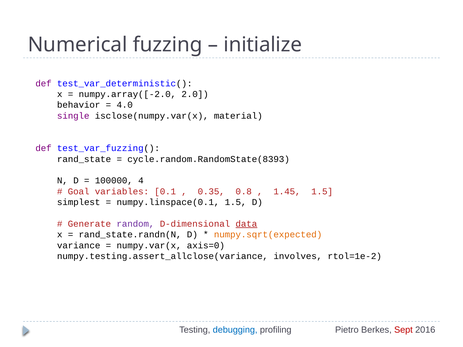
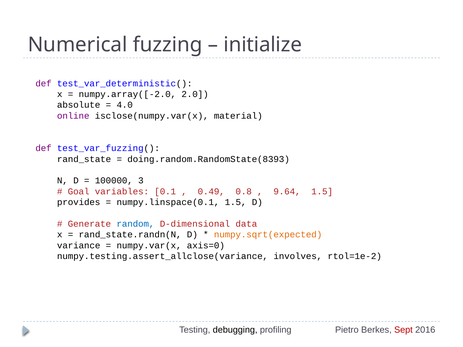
behavior: behavior -> absolute
single: single -> online
cycle.random.RandomState(8393: cycle.random.RandomState(8393 -> doing.random.RandomState(8393
4: 4 -> 3
0.35: 0.35 -> 0.49
1.45: 1.45 -> 9.64
simplest: simplest -> provides
random colour: purple -> blue
data underline: present -> none
debugging colour: blue -> black
